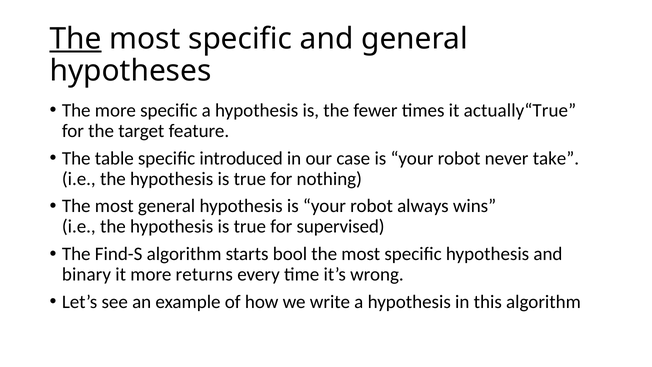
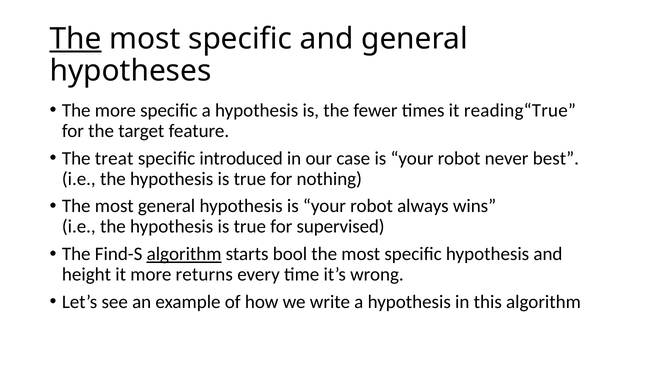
actually“True: actually“True -> reading“True
table: table -> treat
take: take -> best
algorithm at (184, 254) underline: none -> present
binary: binary -> height
